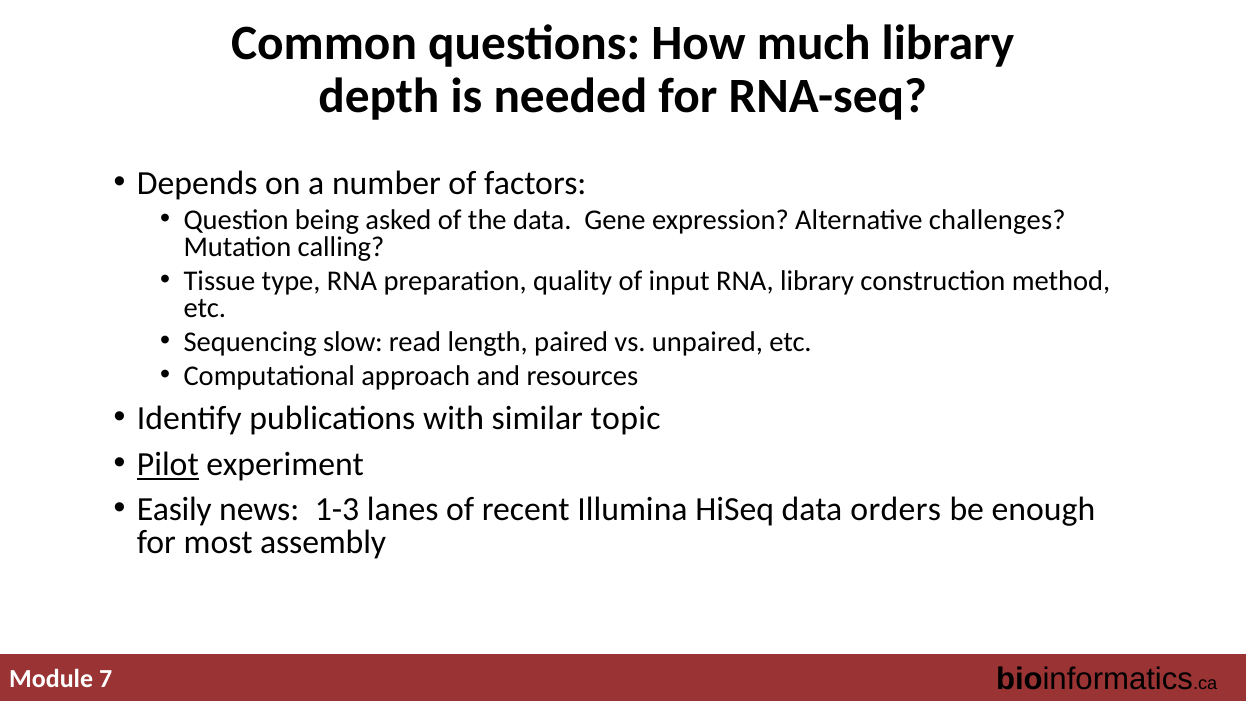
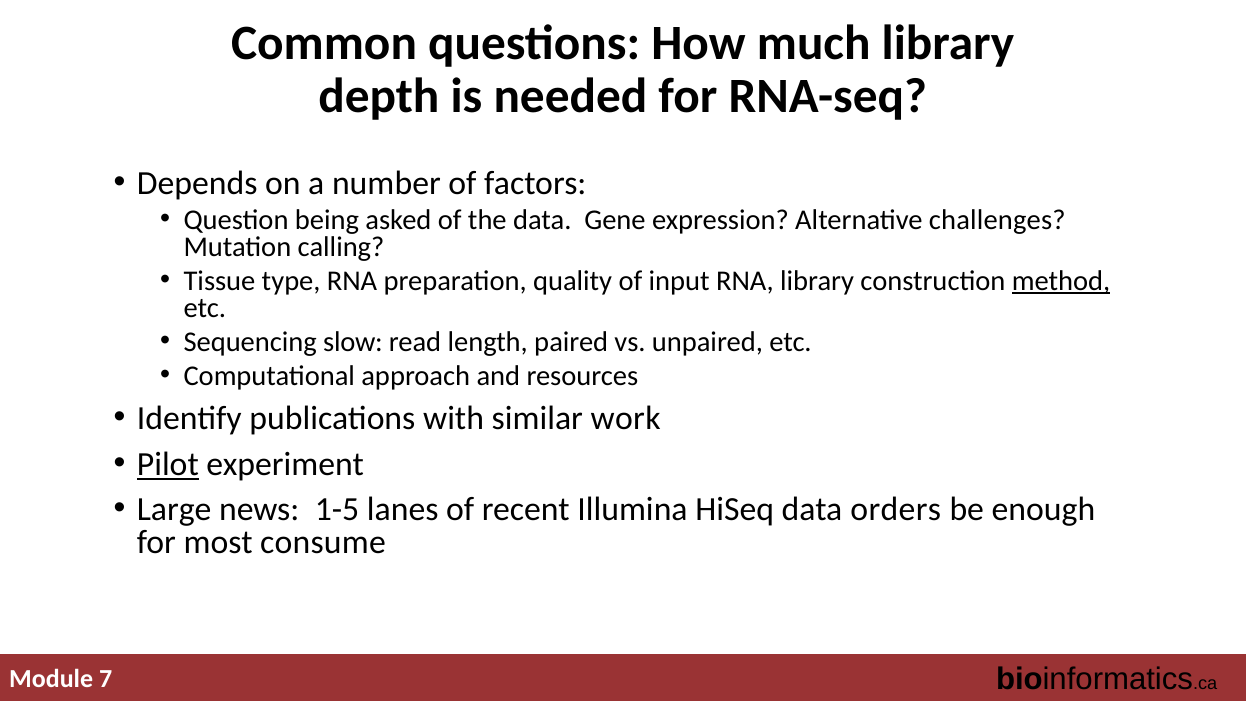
method underline: none -> present
topic: topic -> work
Easily: Easily -> Large
1-3: 1-3 -> 1-5
assembly: assembly -> consume
